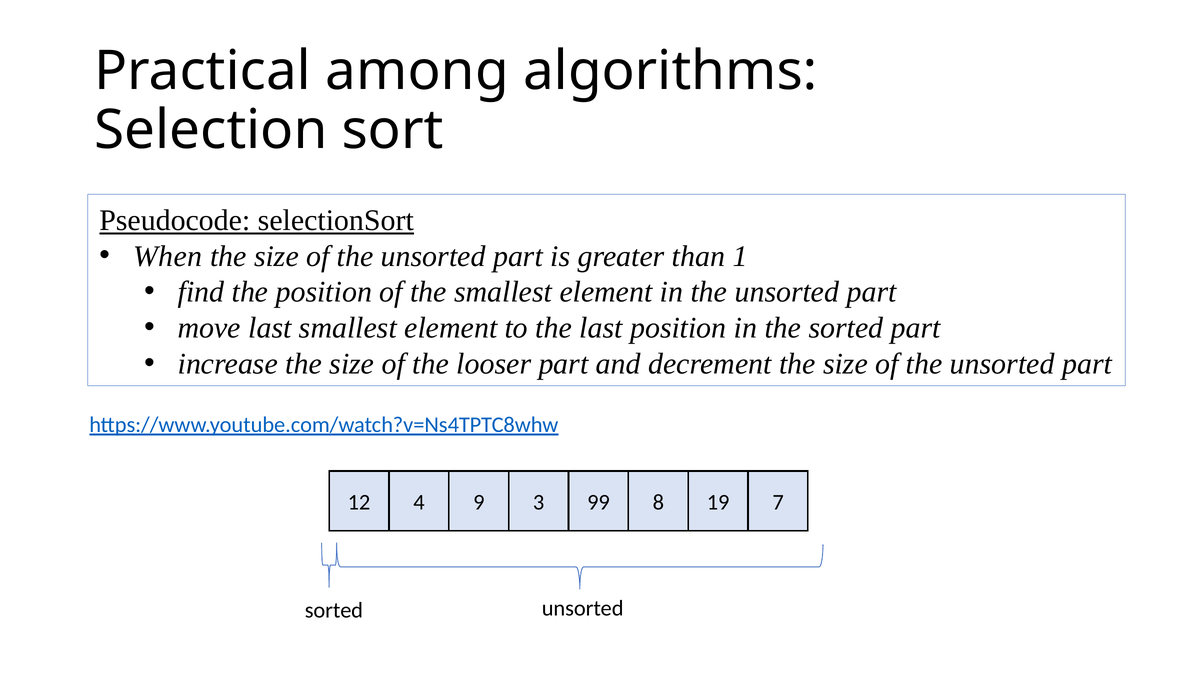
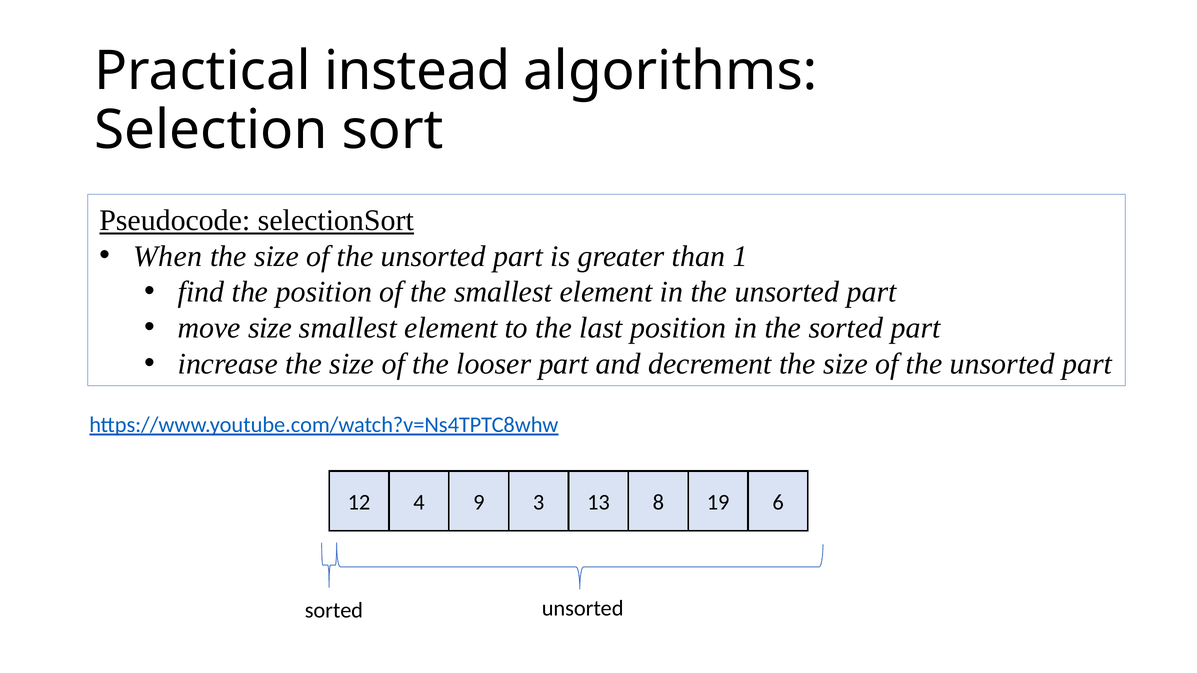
among: among -> instead
move last: last -> size
99: 99 -> 13
7: 7 -> 6
